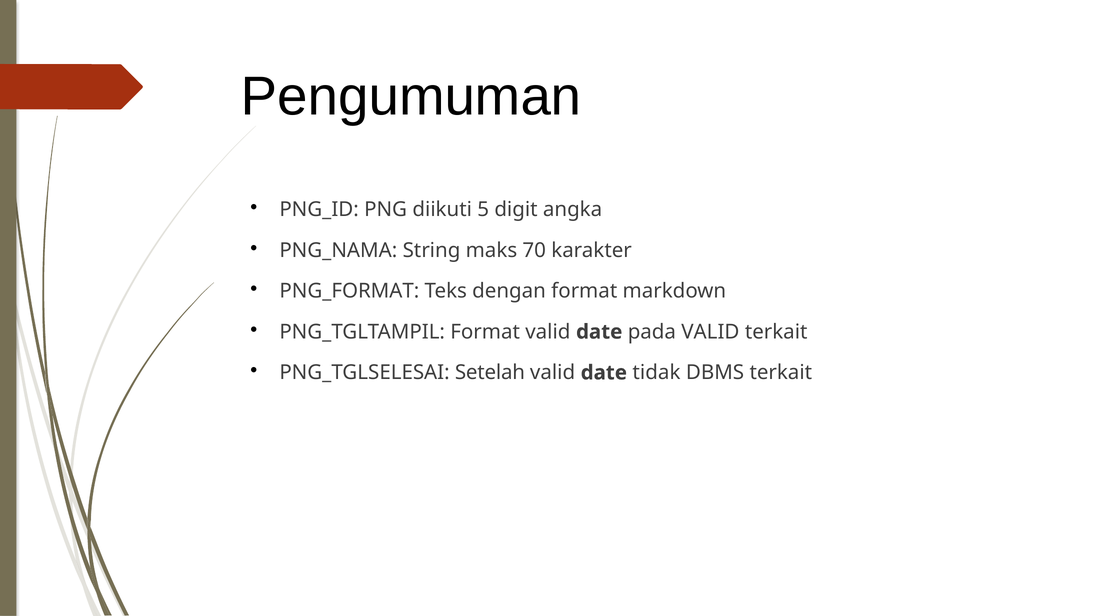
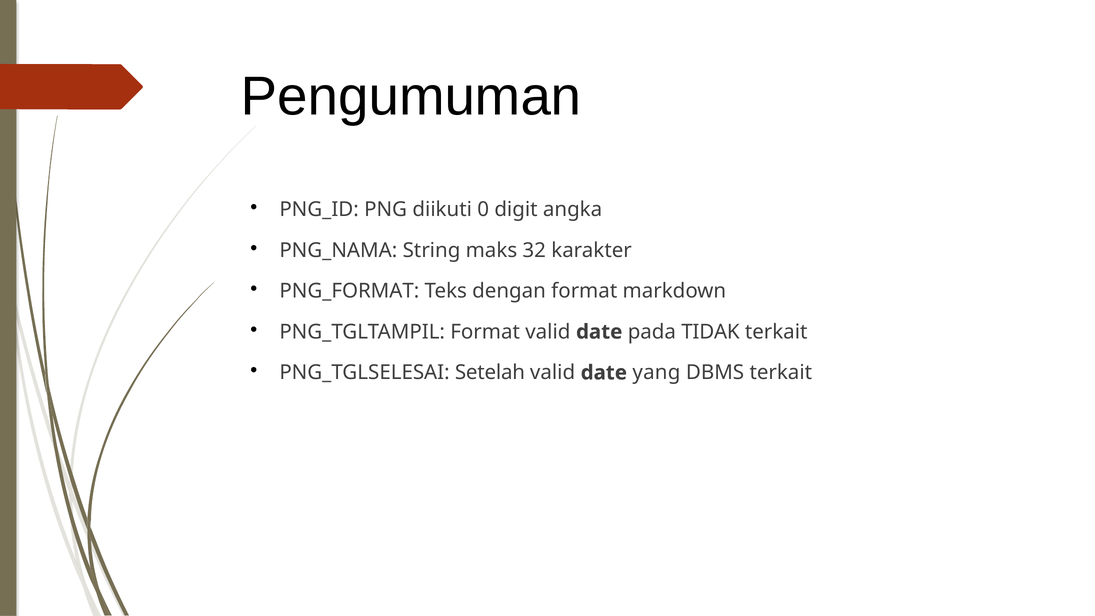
5: 5 -> 0
70: 70 -> 32
pada VALID: VALID -> TIDAK
tidak: tidak -> yang
